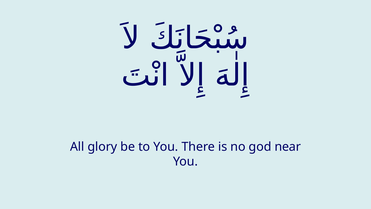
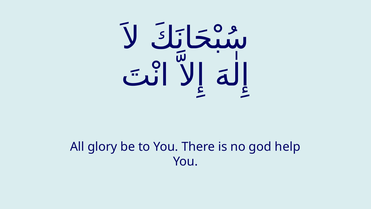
near: near -> help
